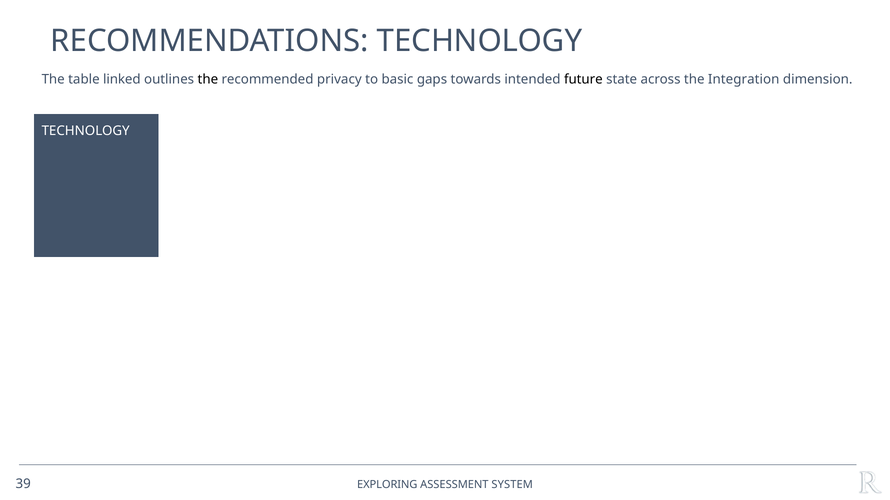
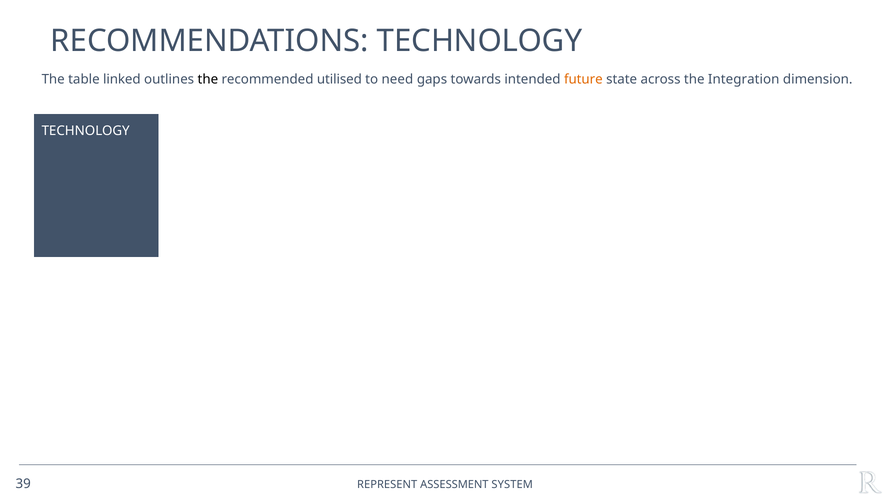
privacy: privacy -> utilised
basic: basic -> need
future colour: black -> orange
EXPLORING: EXPLORING -> REPRESENT
